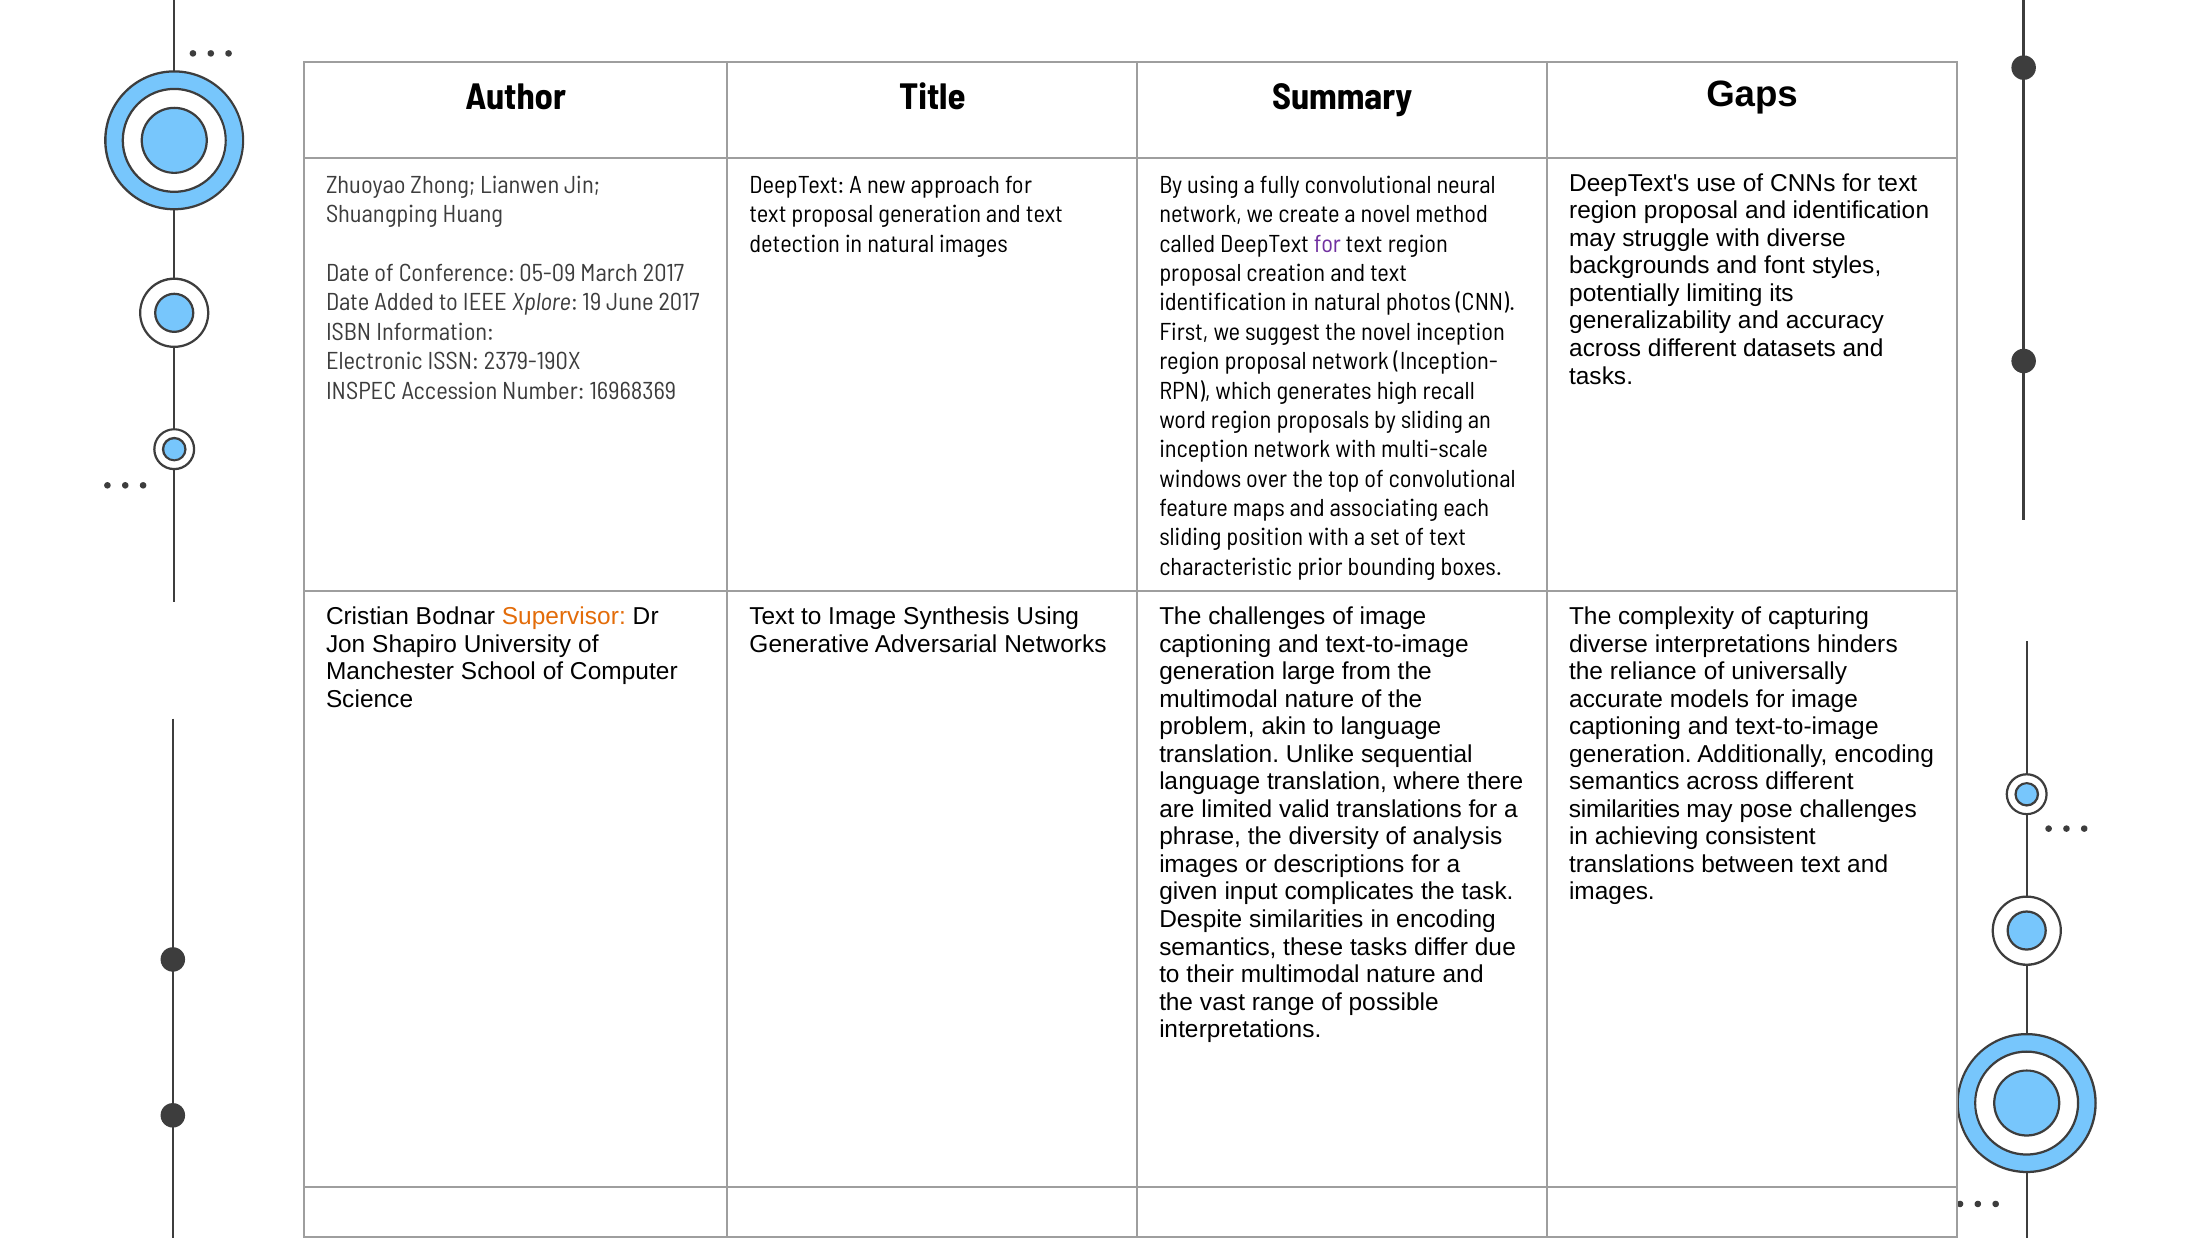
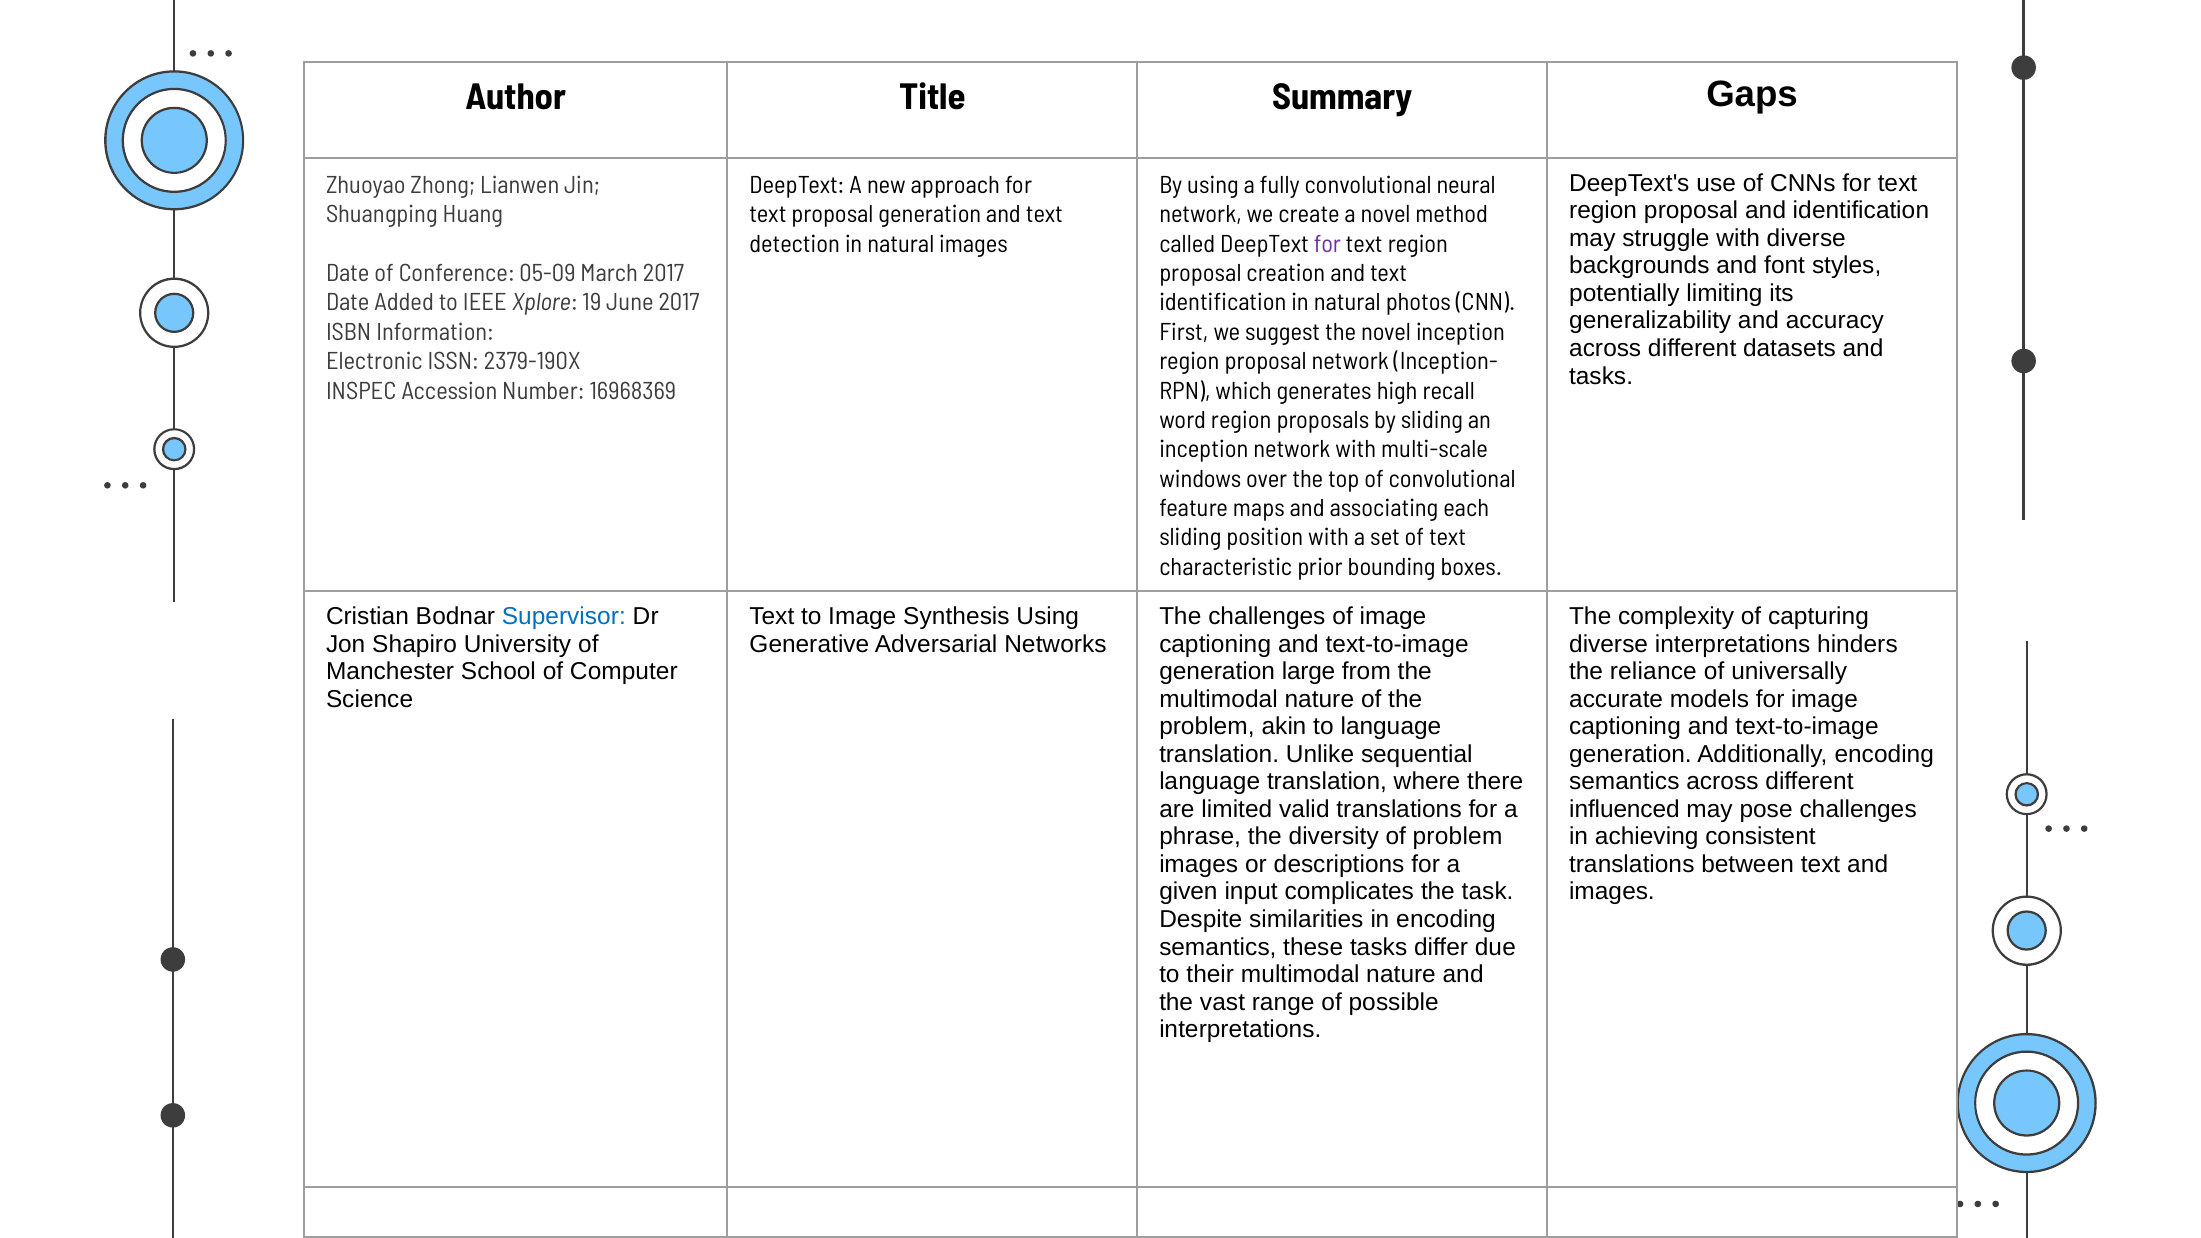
Supervisor colour: orange -> blue
similarities at (1625, 809): similarities -> influenced
of analysis: analysis -> problem
